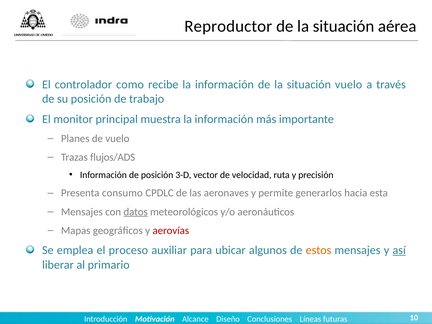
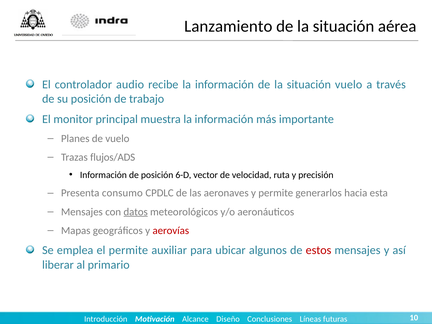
Reproductor: Reproductor -> Lanzamiento
como: como -> audio
3-D: 3-D -> 6-D
el proceso: proceso -> permite
estos colour: orange -> red
así underline: present -> none
